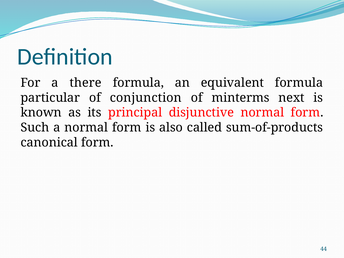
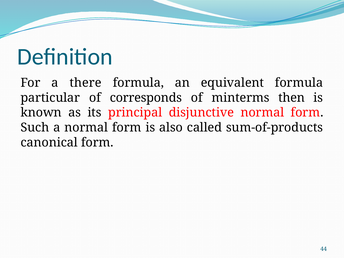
conjunction: conjunction -> corresponds
next: next -> then
